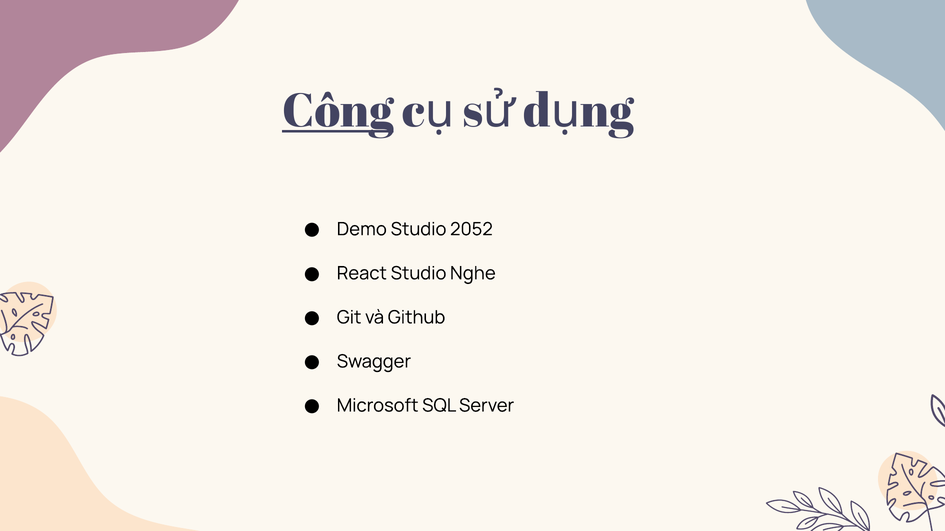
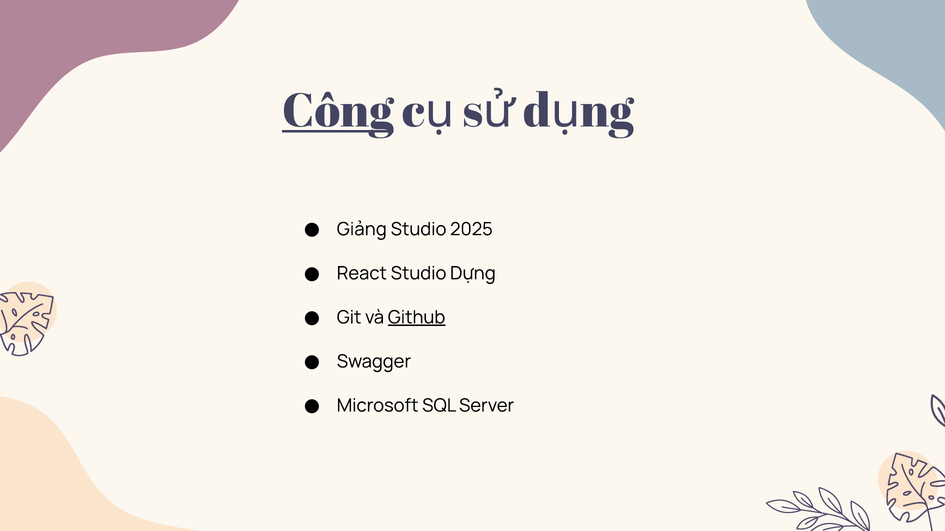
Demo: Demo -> Giảng
2052: 2052 -> 2025
Nghe: Nghe -> Dựng
Github underline: none -> present
